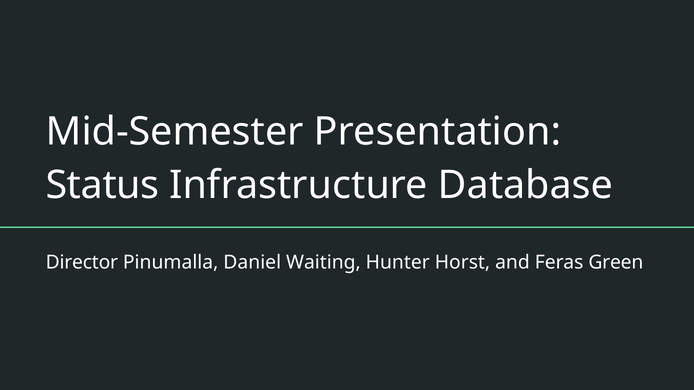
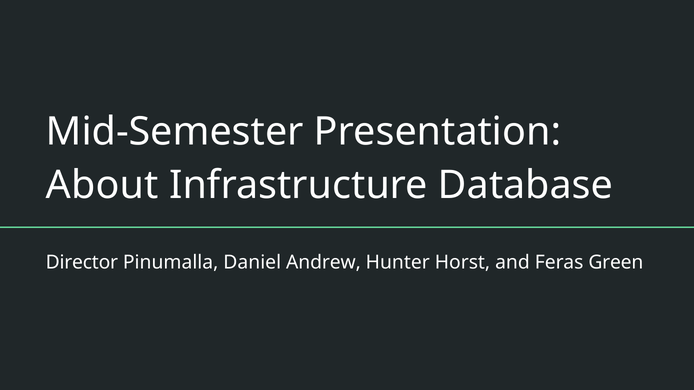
Status: Status -> About
Waiting: Waiting -> Andrew
